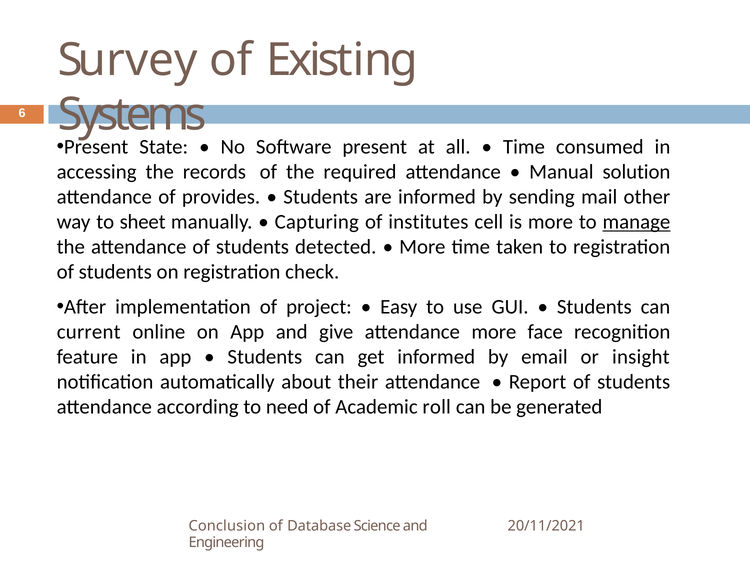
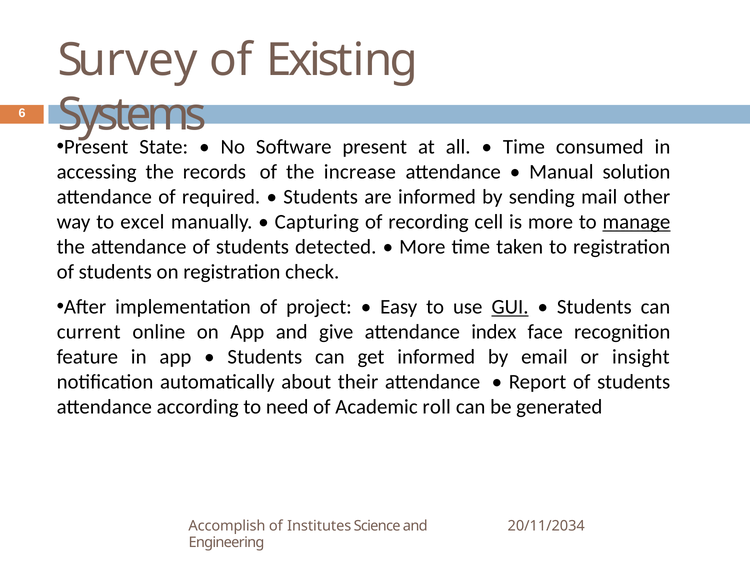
required: required -> increase
provides: provides -> required
sheet: sheet -> excel
institutes: institutes -> recording
GUI underline: none -> present
attendance more: more -> index
Conclusion: Conclusion -> Accomplish
Database: Database -> Institutes
20/11/2021: 20/11/2021 -> 20/11/2034
